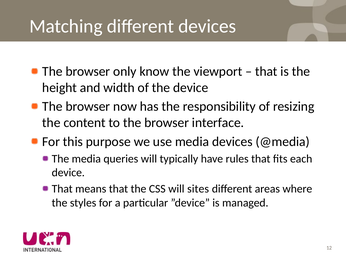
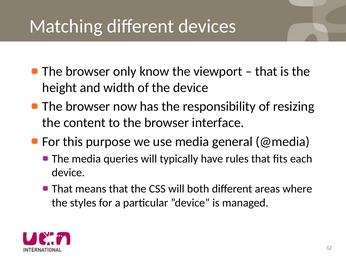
media devices: devices -> general
sites: sites -> both
